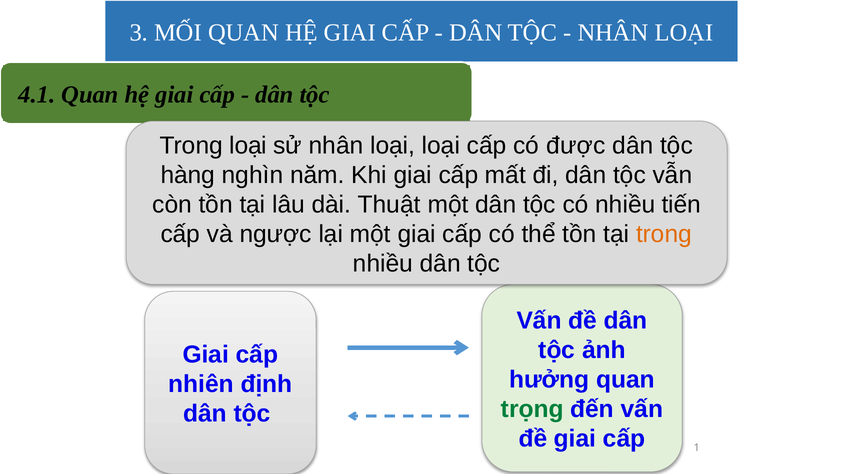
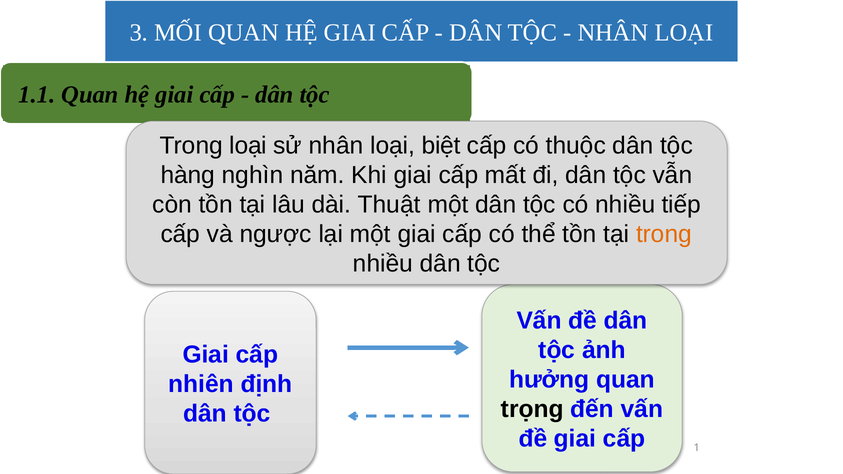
4.1: 4.1 -> 1.1
loại loại: loại -> biệt
được: được -> thuộc
tiến: tiến -> tiếp
trọng colour: green -> black
